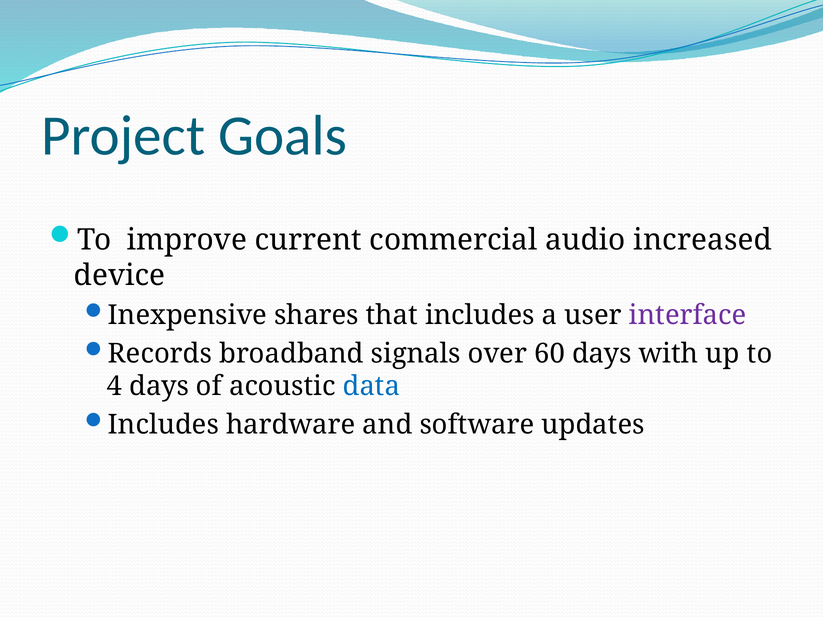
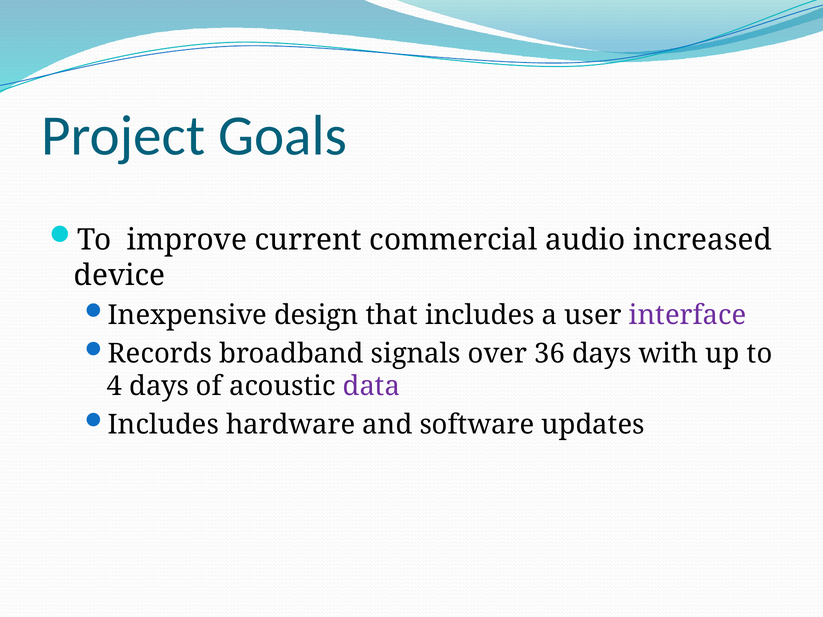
shares: shares -> design
60: 60 -> 36
data colour: blue -> purple
